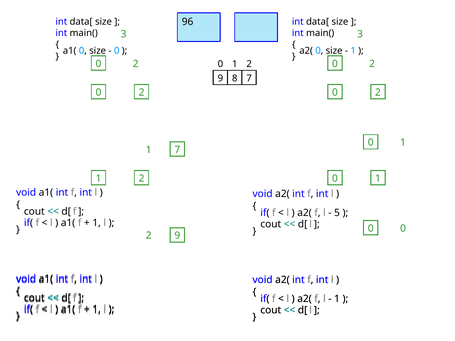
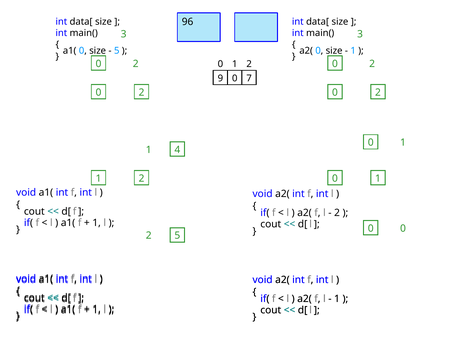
0 at (117, 51): 0 -> 5
9 8: 8 -> 0
1 7: 7 -> 4
5 at (337, 213): 5 -> 2
9 at (177, 236): 9 -> 5
